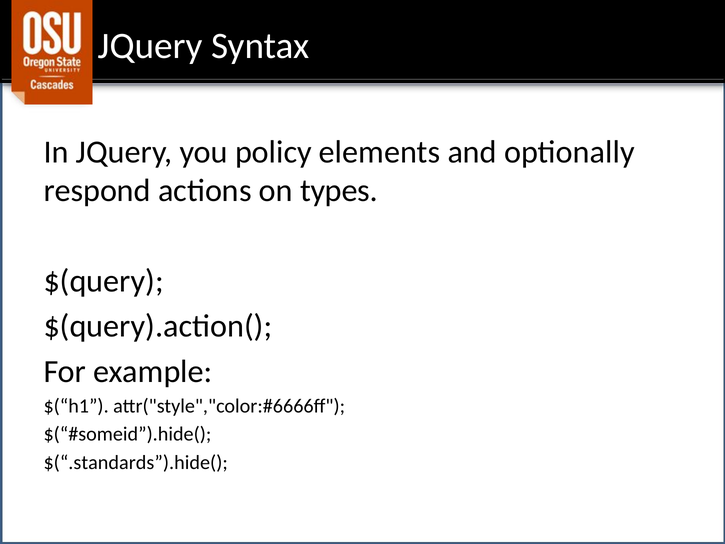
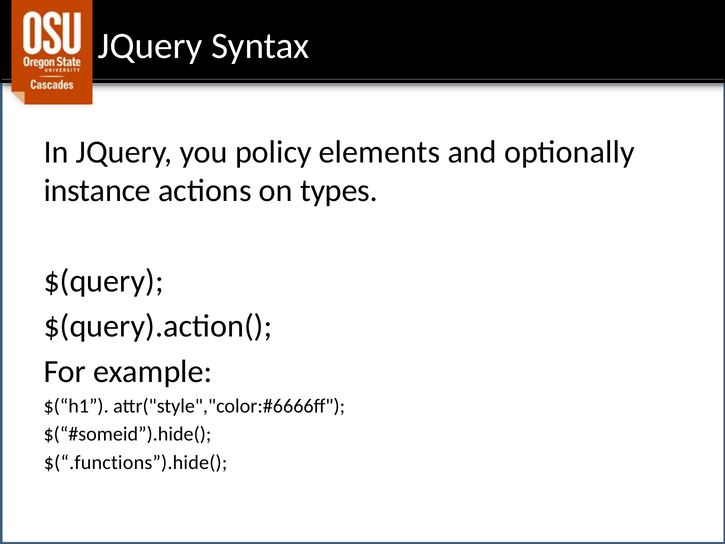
respond: respond -> instance
$(“.standards”).hide(: $(“.standards”).hide( -> $(“.functions”).hide(
